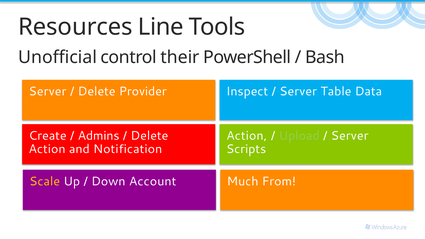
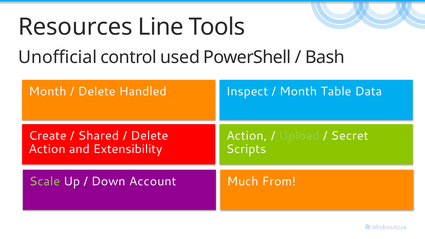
their: their -> used
Server at (47, 92): Server -> Month
Provider: Provider -> Handled
Server at (298, 92): Server -> Month
Admins: Admins -> Shared
Server at (350, 136): Server -> Secret
Notification: Notification -> Extensibility
Scale colour: yellow -> light green
